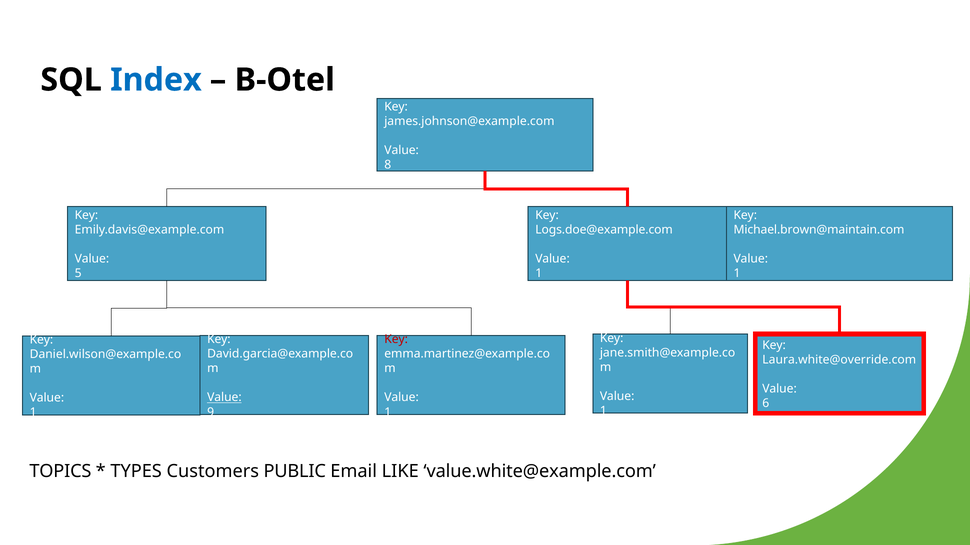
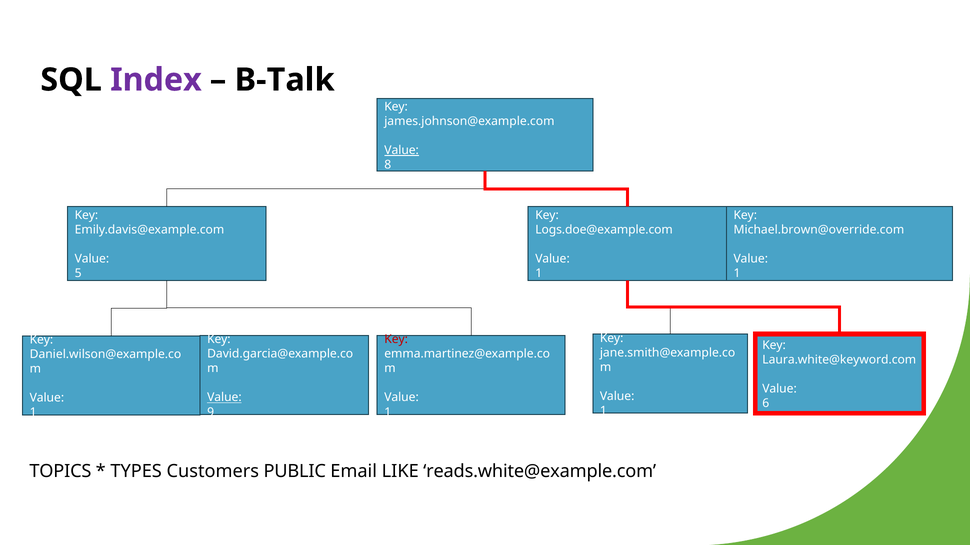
Index colour: blue -> purple
B-Otel: B-Otel -> B-Talk
Value at (402, 150) underline: none -> present
Michael.brown@maintain.com: Michael.brown@maintain.com -> Michael.brown@override.com
Laura.white@override.com: Laura.white@override.com -> Laura.white@keyword.com
value.white@example.com: value.white@example.com -> reads.white@example.com
